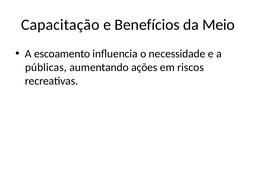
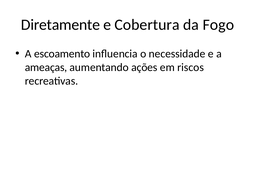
Capacitação: Capacitação -> Diretamente
Benefícios: Benefícios -> Cobertura
Meio: Meio -> Fogo
públicas: públicas -> ameaças
